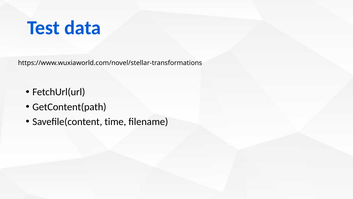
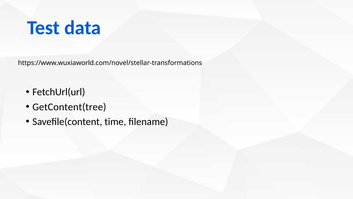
GetContent(path: GetContent(path -> GetContent(tree
